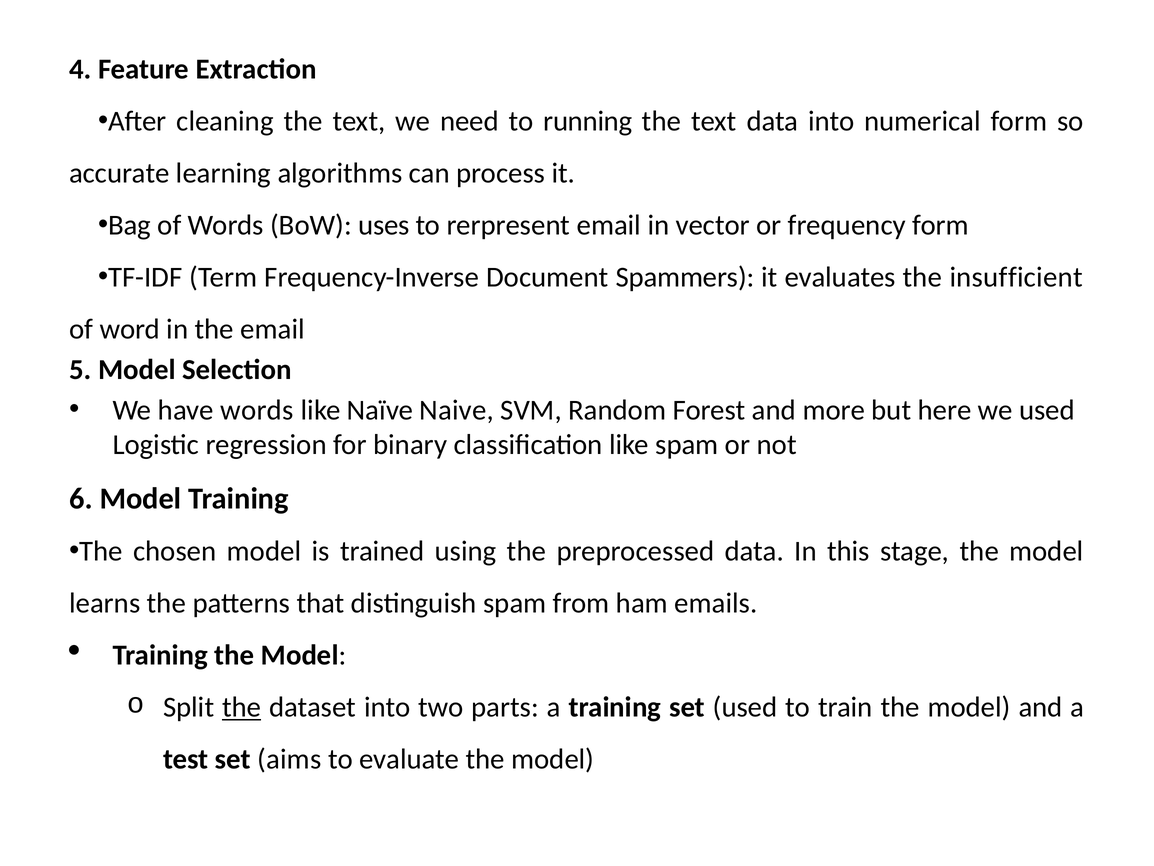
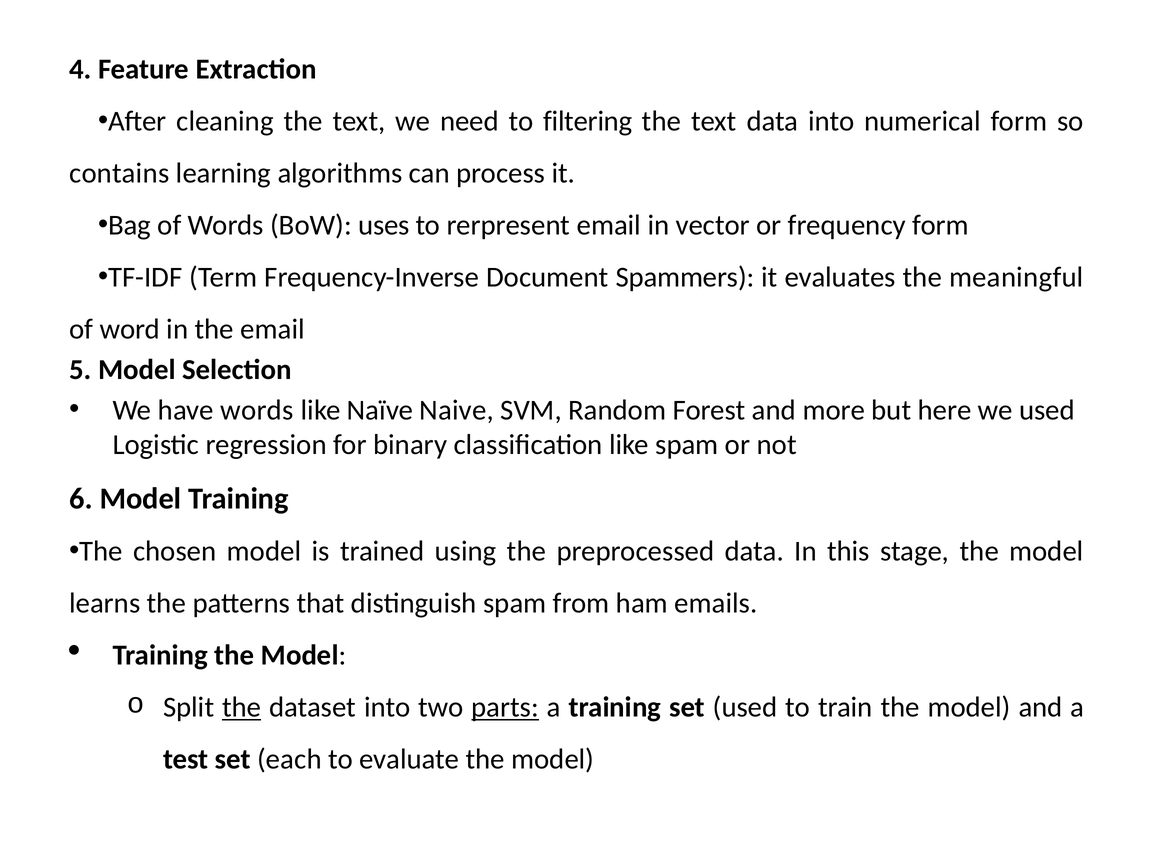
running: running -> filtering
accurate: accurate -> contains
insufficient: insufficient -> meaningful
parts underline: none -> present
aims: aims -> each
